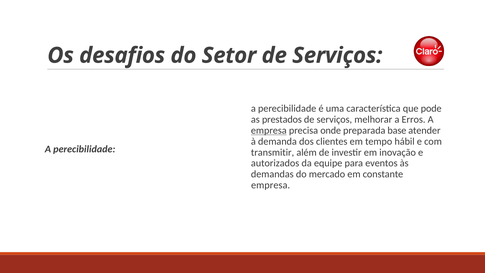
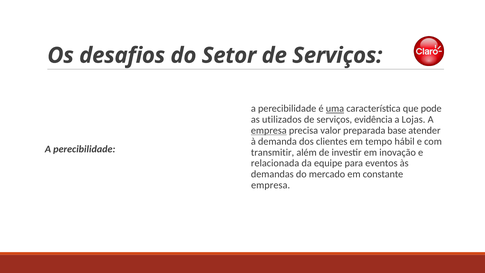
uma underline: none -> present
prestados: prestados -> utilizados
melhorar: melhorar -> evidência
Erros: Erros -> Lojas
onde: onde -> valor
autorizados: autorizados -> relacionada
